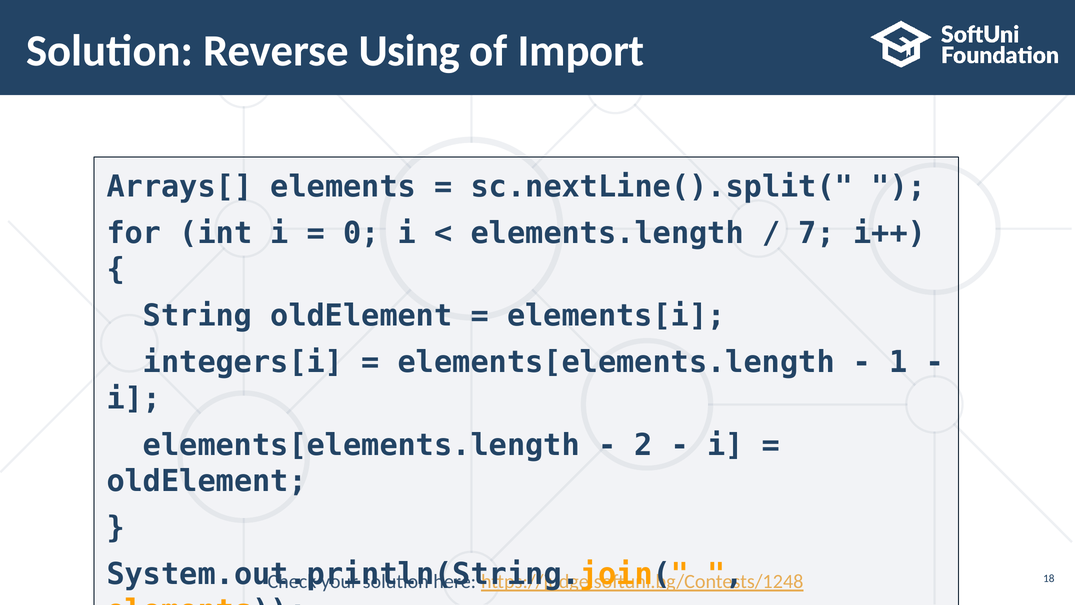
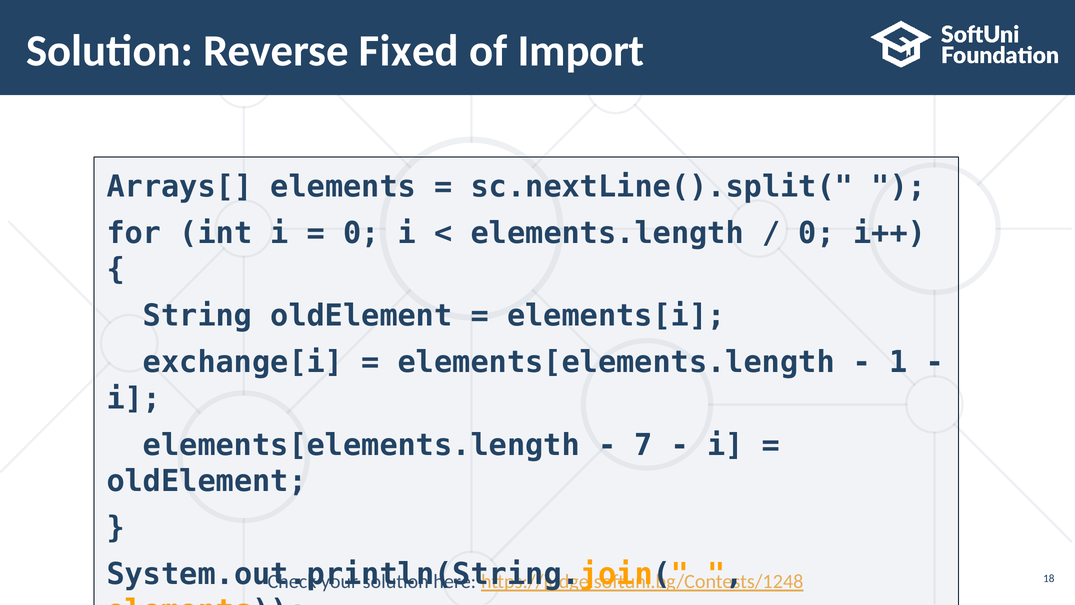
Using: Using -> Fixed
7 at (817, 233): 7 -> 0
integers[i: integers[i -> exchange[i
2: 2 -> 7
